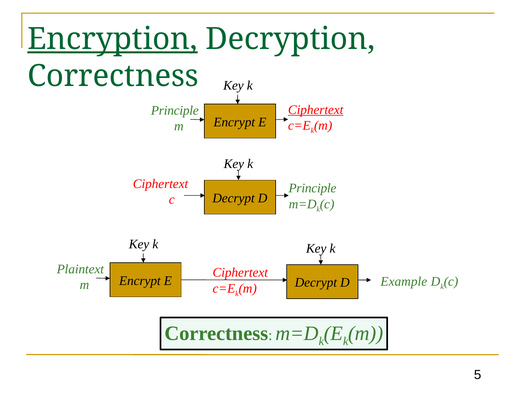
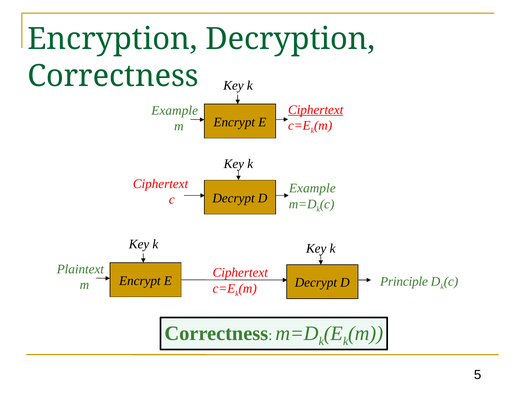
Encryption underline: present -> none
Principle at (175, 110): Principle -> Example
Principle at (312, 188): Principle -> Example
Example: Example -> Principle
